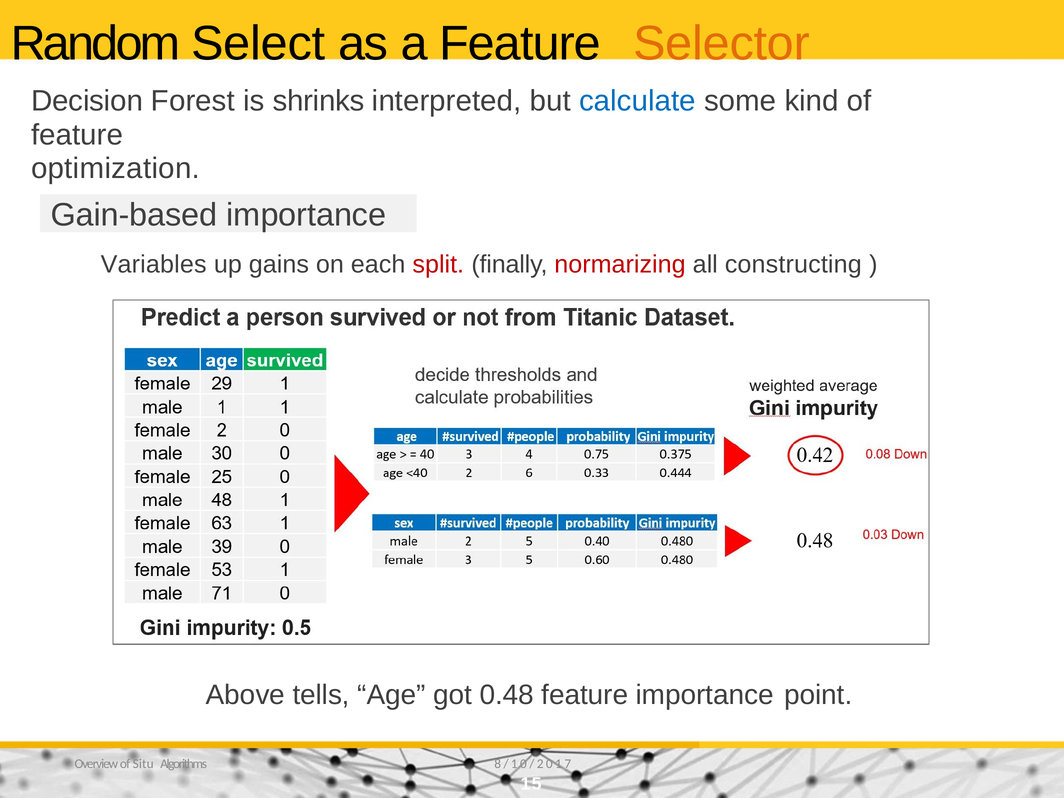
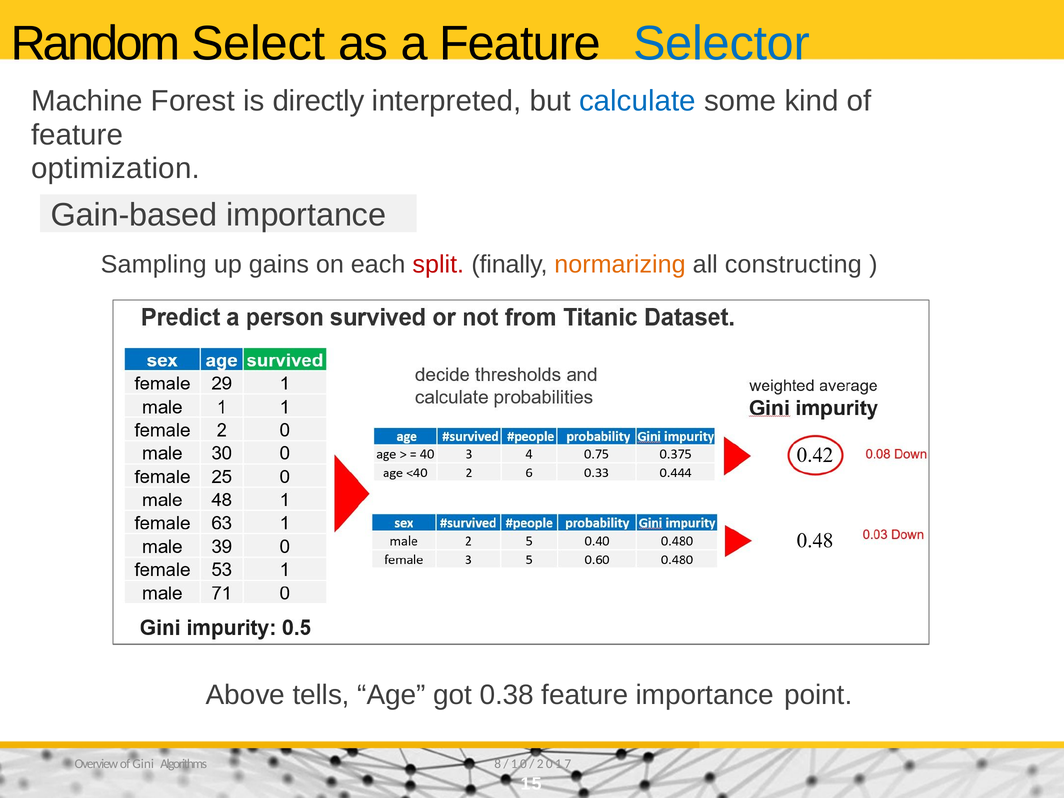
Selector colour: orange -> blue
Decision: Decision -> Machine
shrinks: shrinks -> directly
Variables: Variables -> Sampling
normarizing colour: red -> orange
0.48: 0.48 -> 0.38
Situ: Situ -> Gini
